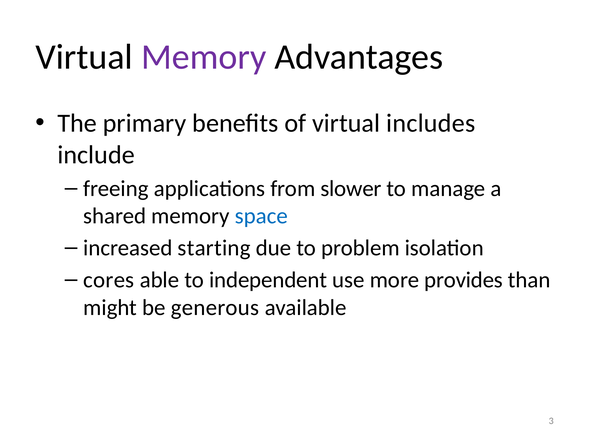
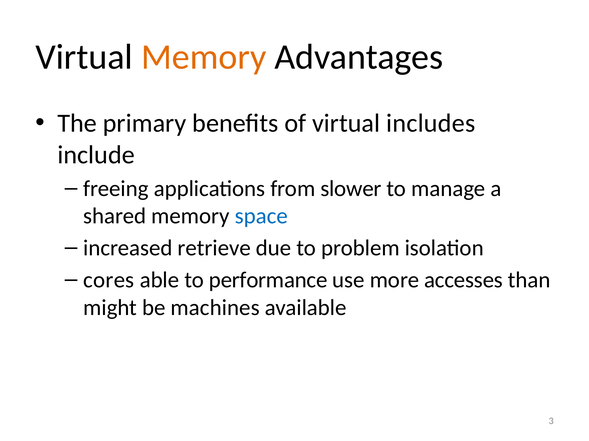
Memory at (204, 57) colour: purple -> orange
starting: starting -> retrieve
independent: independent -> performance
provides: provides -> accesses
generous: generous -> machines
